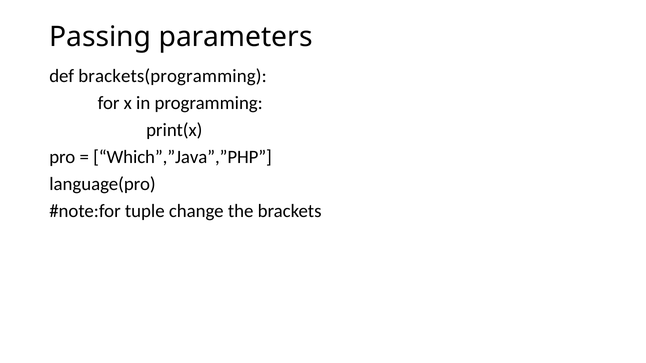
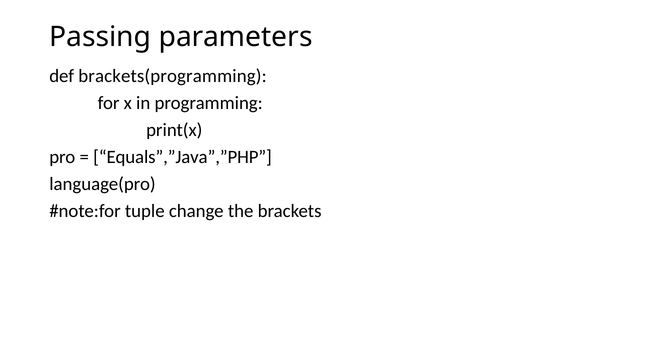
Which”,”Java”,”PHP: Which”,”Java”,”PHP -> Equals”,”Java”,”PHP
